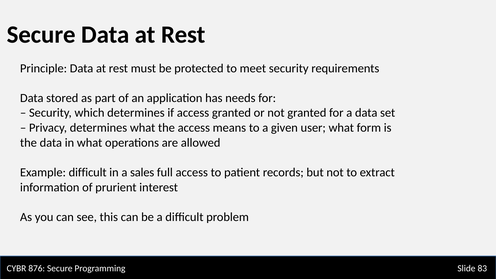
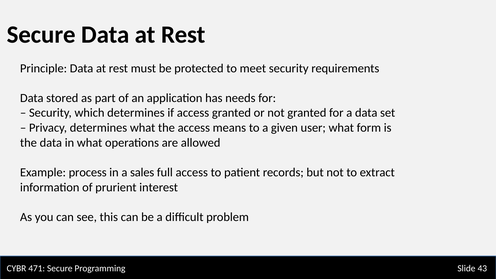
Example difficult: difficult -> process
876: 876 -> 471
83: 83 -> 43
